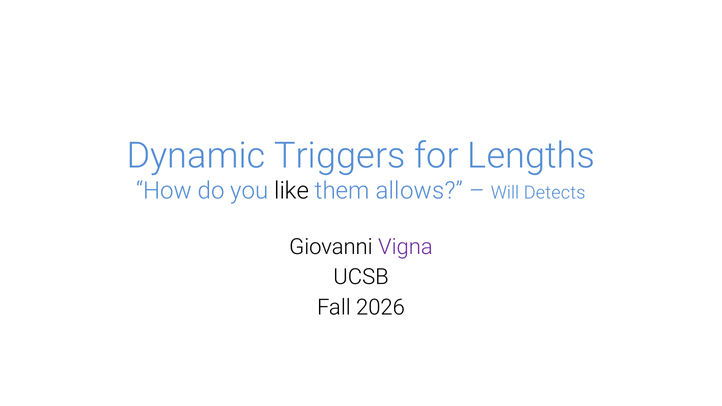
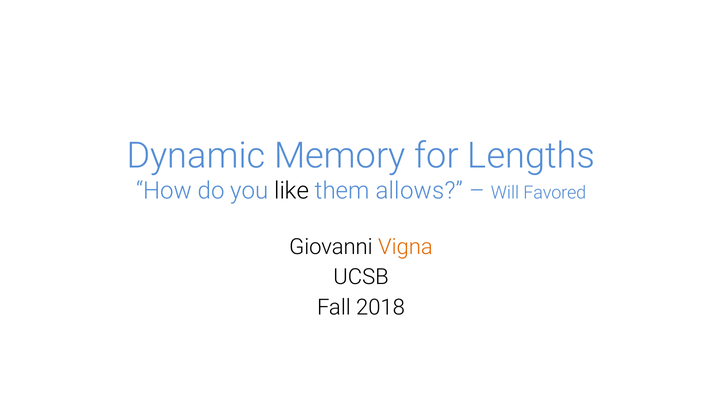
Triggers: Triggers -> Memory
Detects: Detects -> Favored
Vigna colour: purple -> orange
2026: 2026 -> 2018
